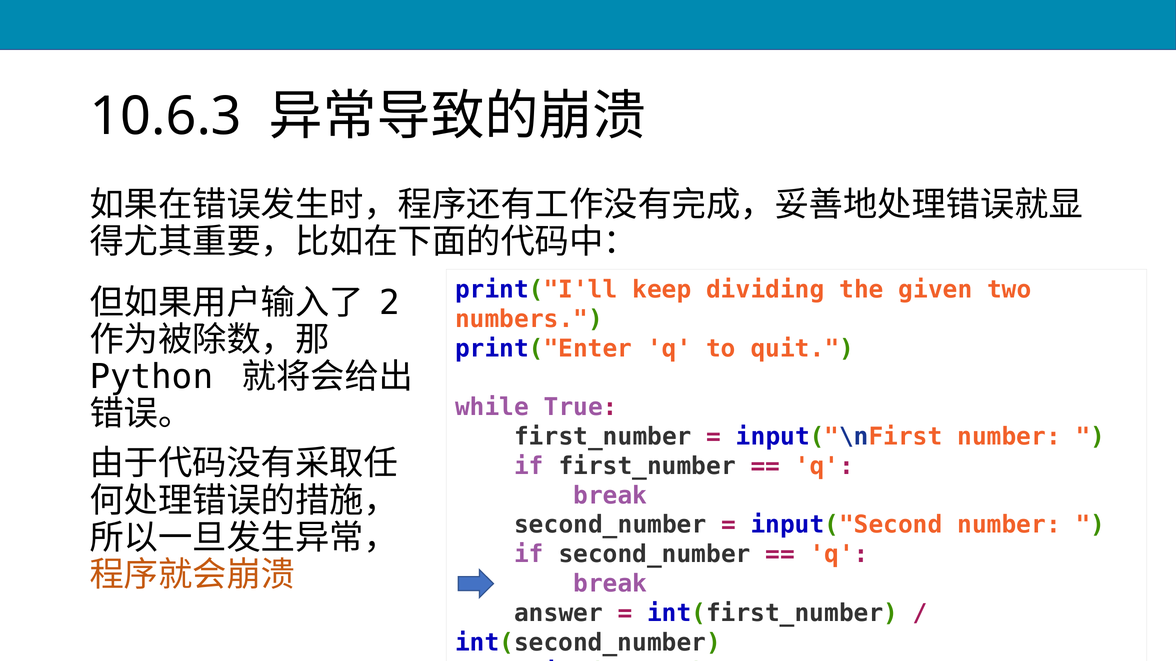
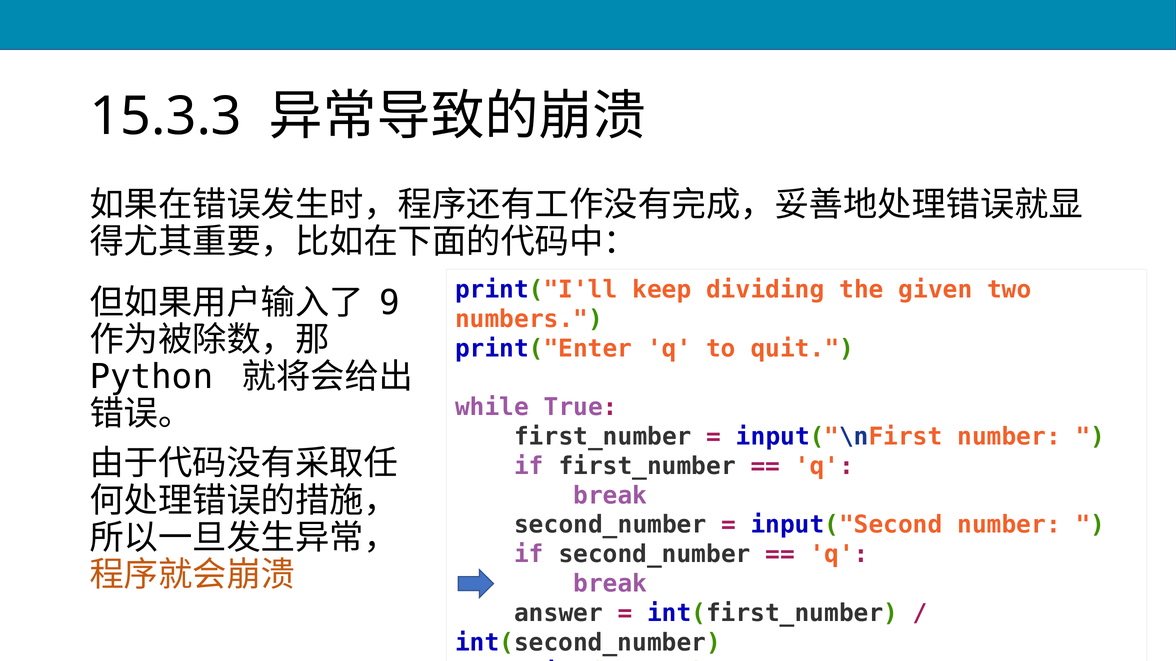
10.6.3: 10.6.3 -> 15.3.3
2: 2 -> 9
